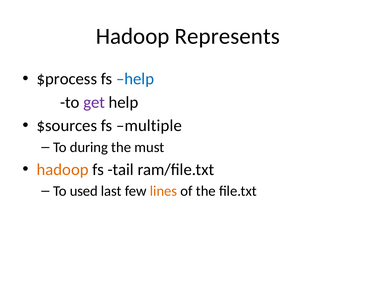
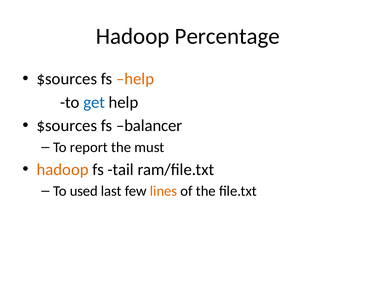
Represents: Represents -> Percentage
$process at (67, 79): $process -> $sources
help at (135, 79) colour: blue -> orange
get colour: purple -> blue
multiple: multiple -> balancer
during: during -> report
